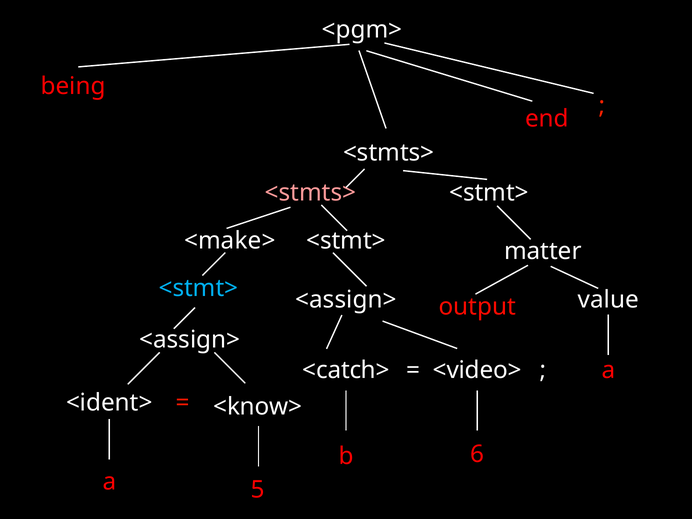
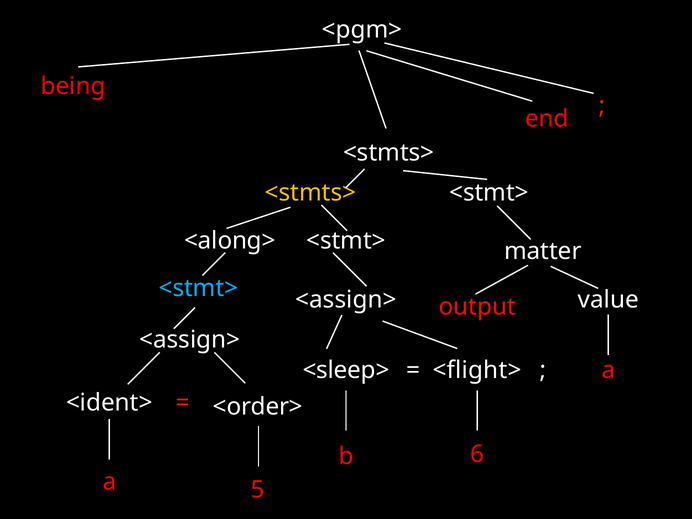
<stmts> at (311, 193) colour: pink -> yellow
<make>: <make> -> <along>
<catch>: <catch> -> <sleep>
<video>: <video> -> <flight>
<know>: <know> -> <order>
